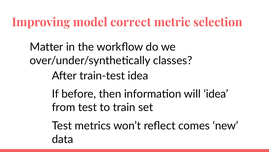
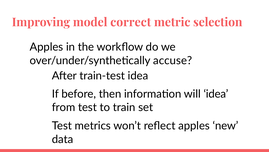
Matter at (46, 47): Matter -> Apples
classes: classes -> accuse
reflect comes: comes -> apples
